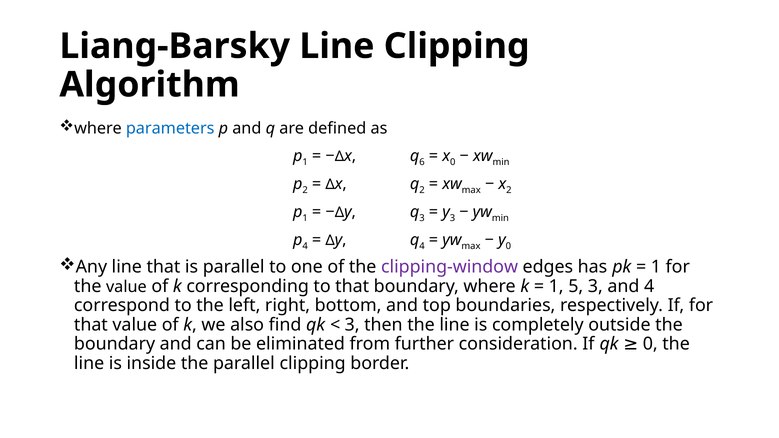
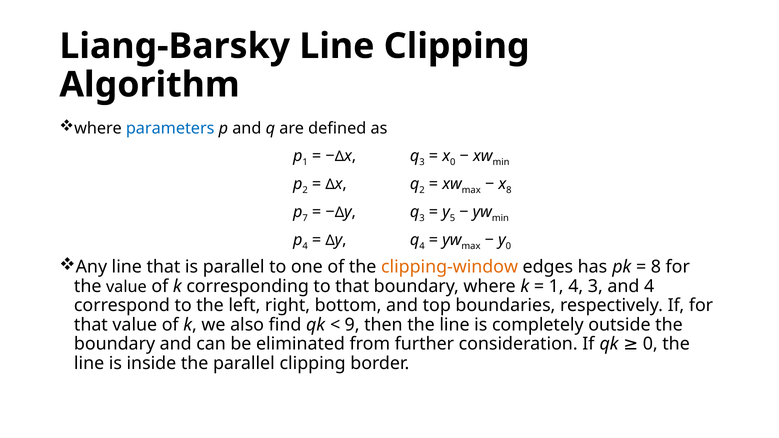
−Δx q 6: 6 -> 3
2 at (509, 190): 2 -> 8
1 at (305, 218): 1 -> 7
3 at (452, 218): 3 -> 5
clipping-window colour: purple -> orange
1 at (656, 267): 1 -> 8
1 5: 5 -> 4
3 at (352, 325): 3 -> 9
